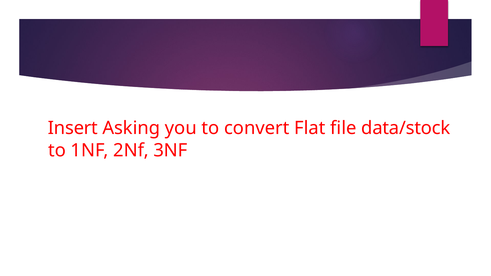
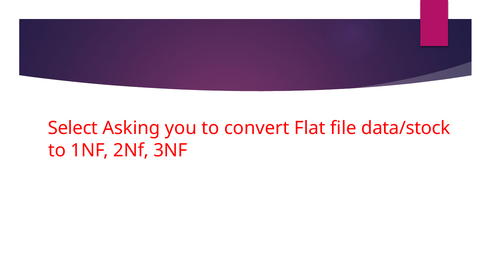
Insert: Insert -> Select
